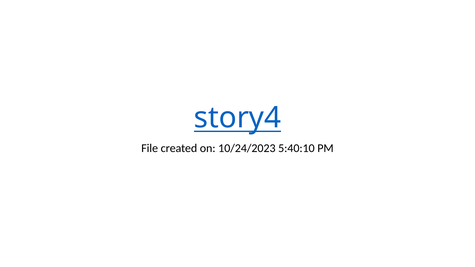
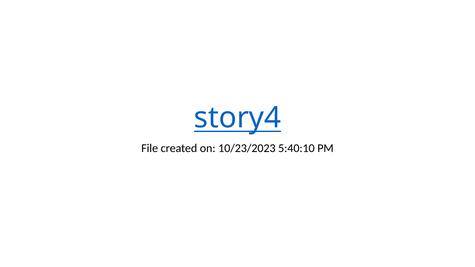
10/24/2023: 10/24/2023 -> 10/23/2023
